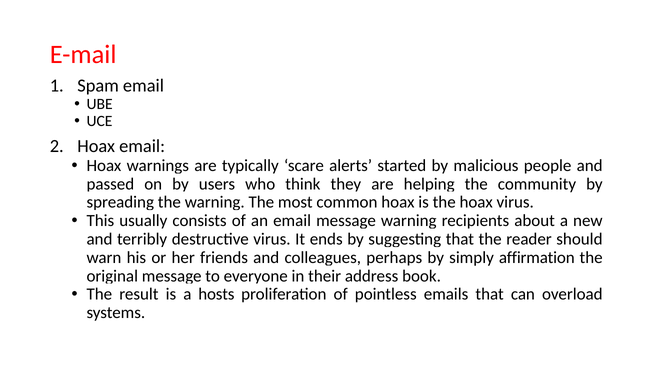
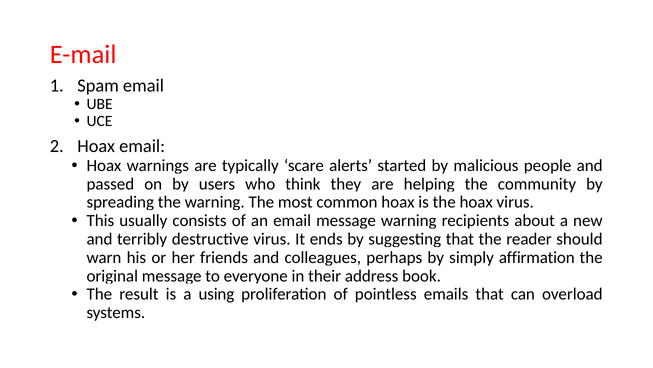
hosts: hosts -> using
